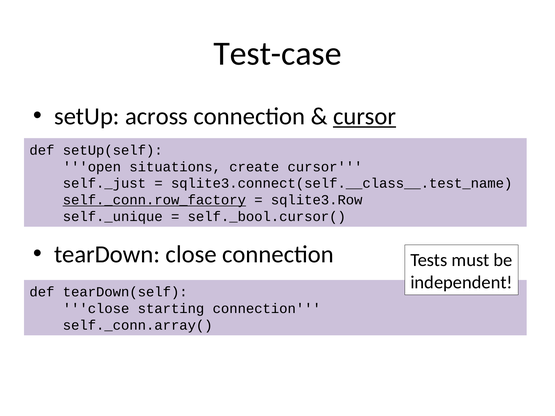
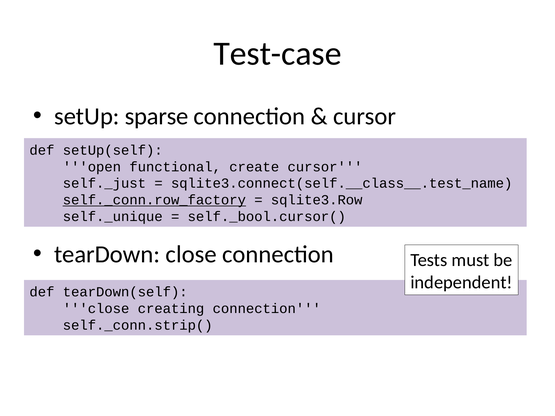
across: across -> sparse
cursor at (365, 116) underline: present -> none
situations: situations -> functional
starting: starting -> creating
self._conn.array(: self._conn.array( -> self._conn.strip(
